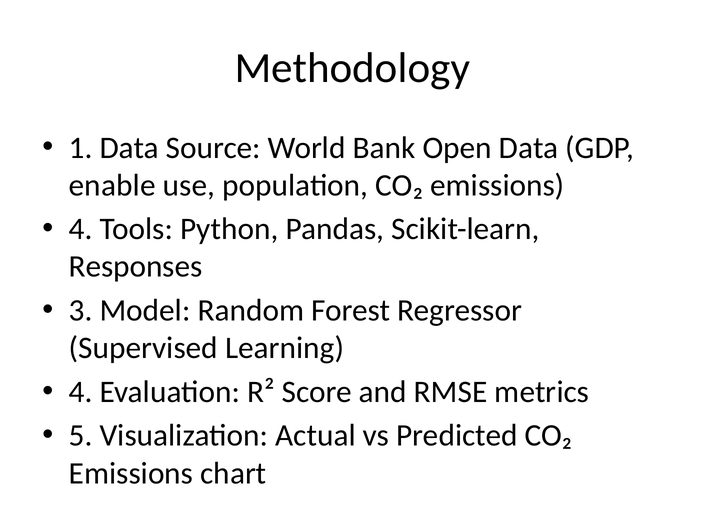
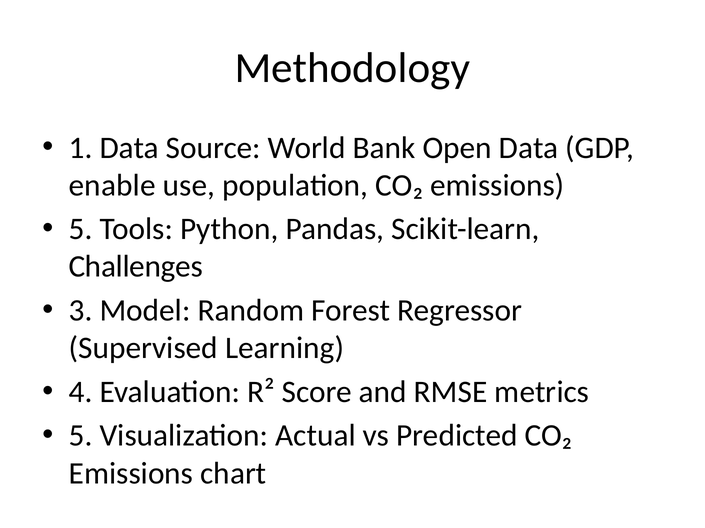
4 at (81, 229): 4 -> 5
Responses: Responses -> Challenges
